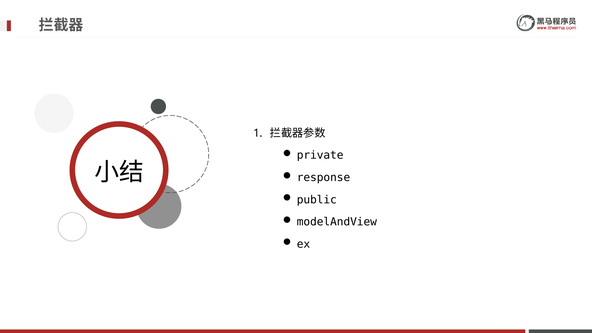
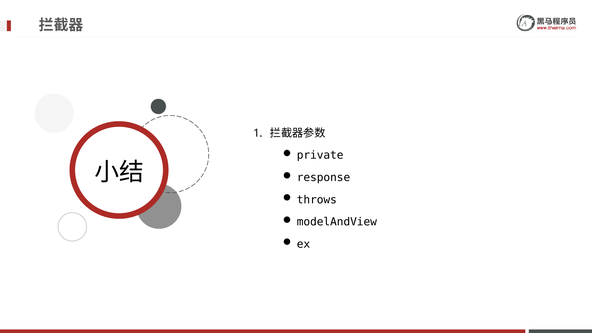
public: public -> throws
